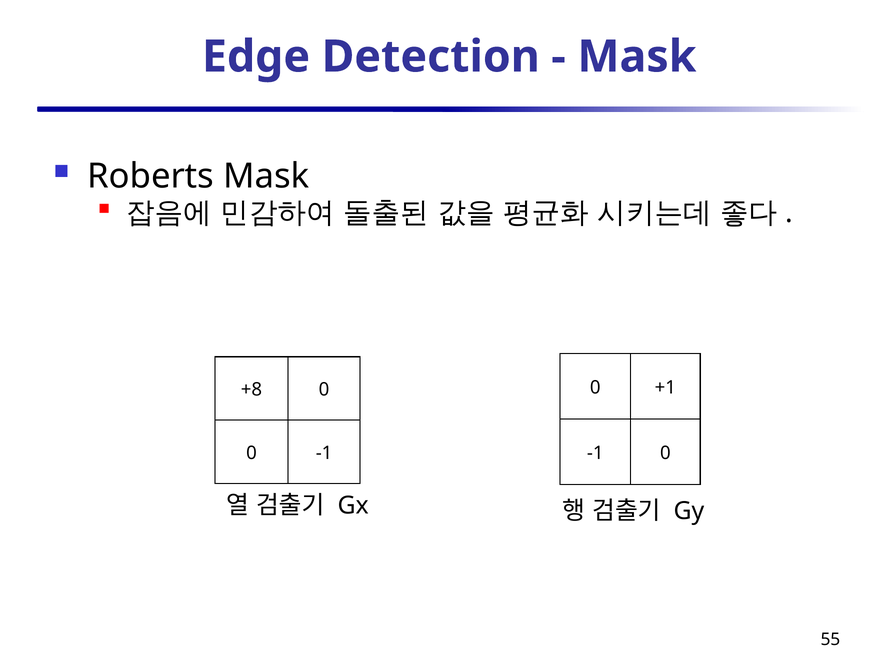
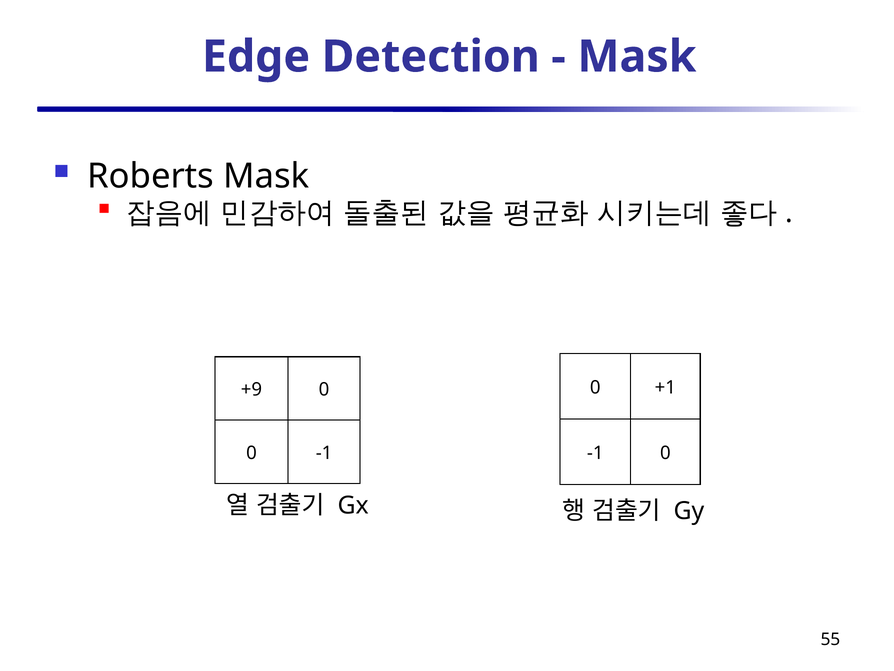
+8: +8 -> +9
